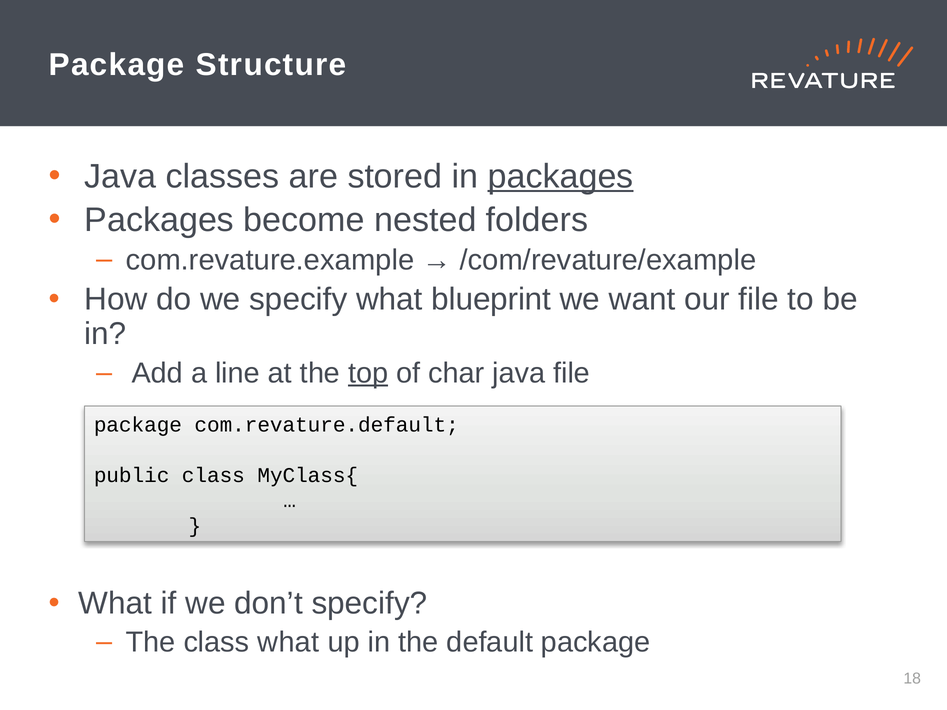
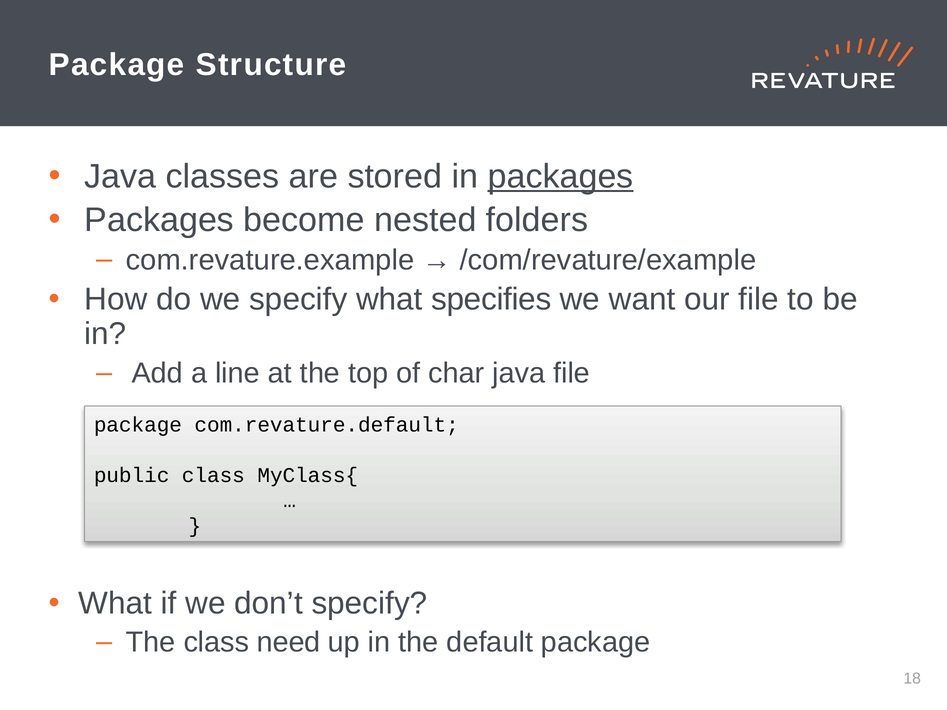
blueprint: blueprint -> specifies
top underline: present -> none
class what: what -> need
